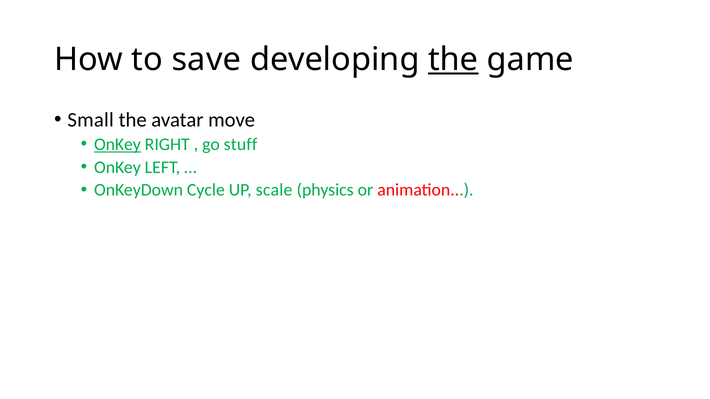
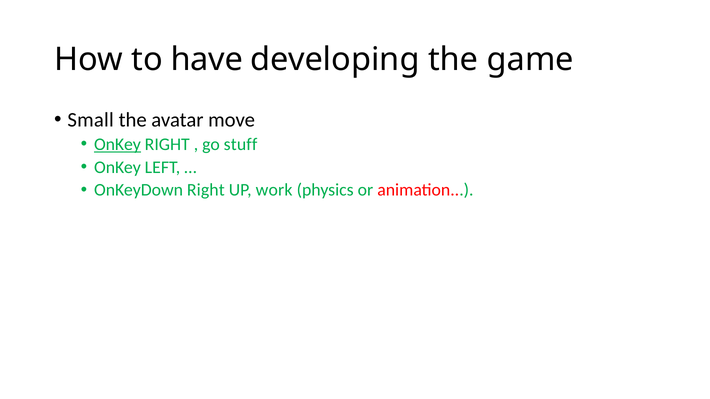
save: save -> have
the at (453, 60) underline: present -> none
OnKeyDown Cycle: Cycle -> Right
scale: scale -> work
